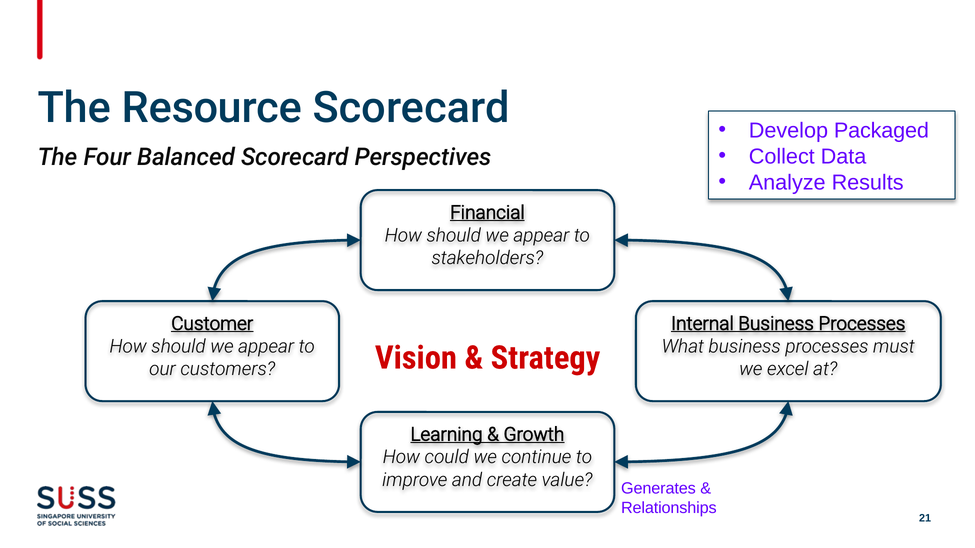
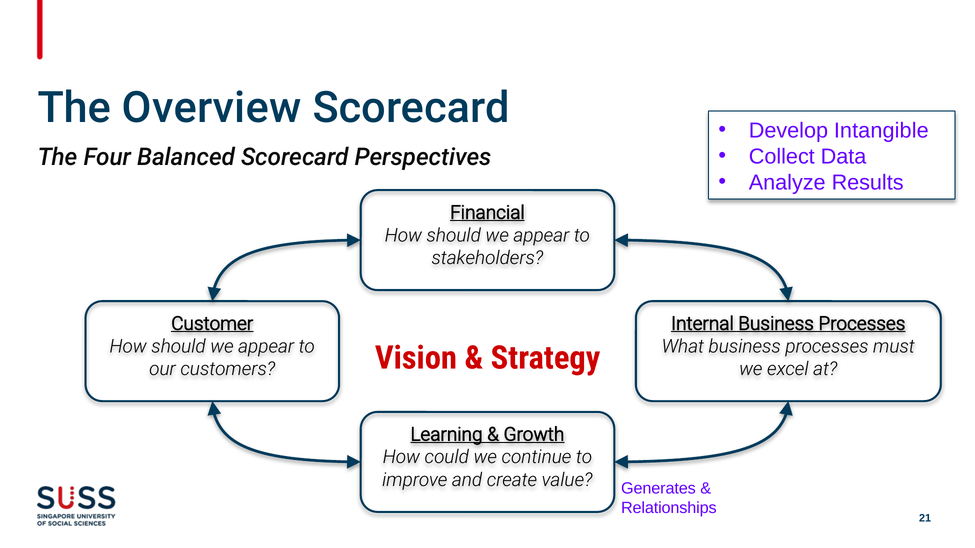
Resource: Resource -> Overview
Packaged: Packaged -> Intangible
